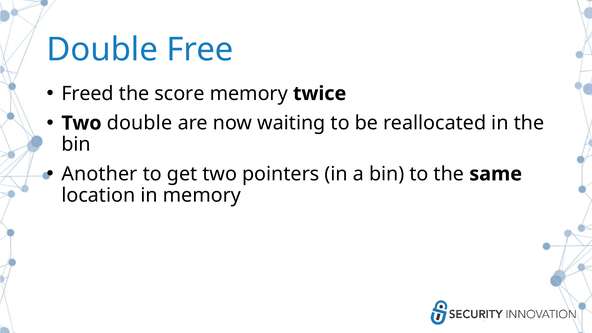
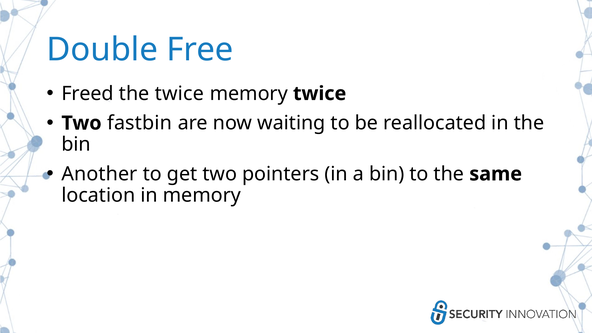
the score: score -> twice
Two double: double -> fastbin
